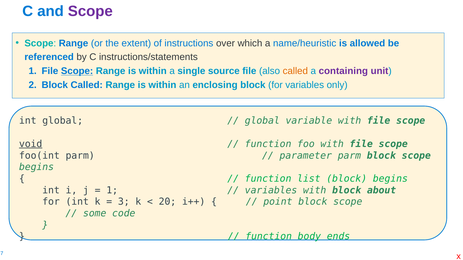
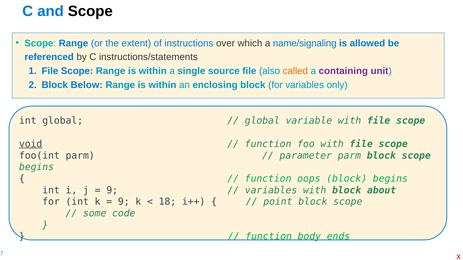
Scope at (90, 11) colour: purple -> black
name/heuristic: name/heuristic -> name/signaling
Scope at (77, 71) underline: present -> none
Block Called: Called -> Below
list: list -> oops
1 at (112, 190): 1 -> 9
3 at (124, 202): 3 -> 9
20: 20 -> 18
